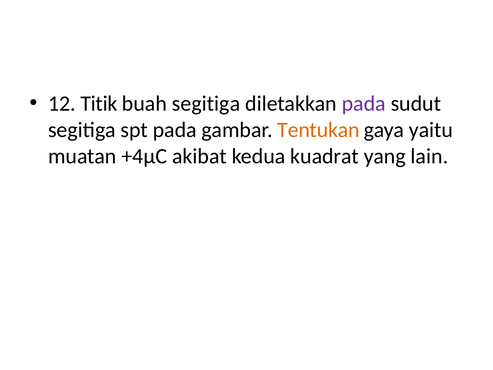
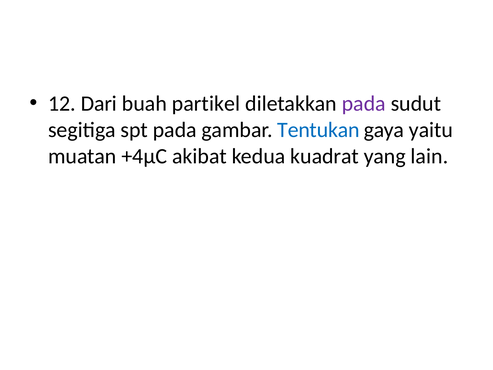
Titik: Titik -> Dari
buah segitiga: segitiga -> partikel
Tentukan colour: orange -> blue
